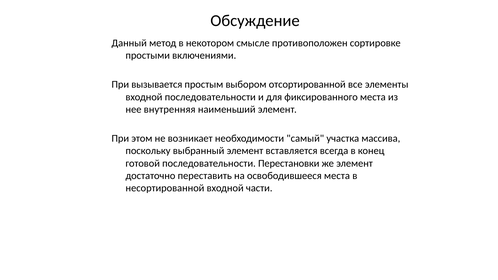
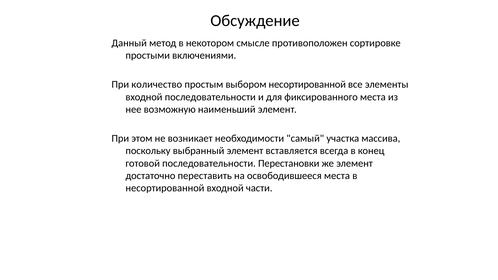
вызывается: вызывается -> количество
выбором отсортированной: отсортированной -> несортированной
внутренняя: внутренняя -> возможную
